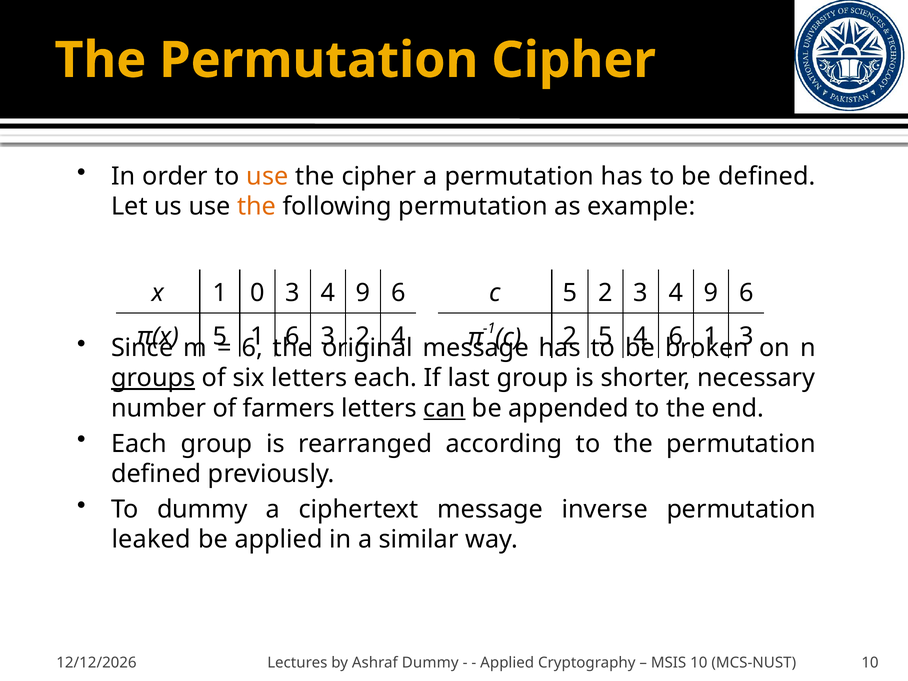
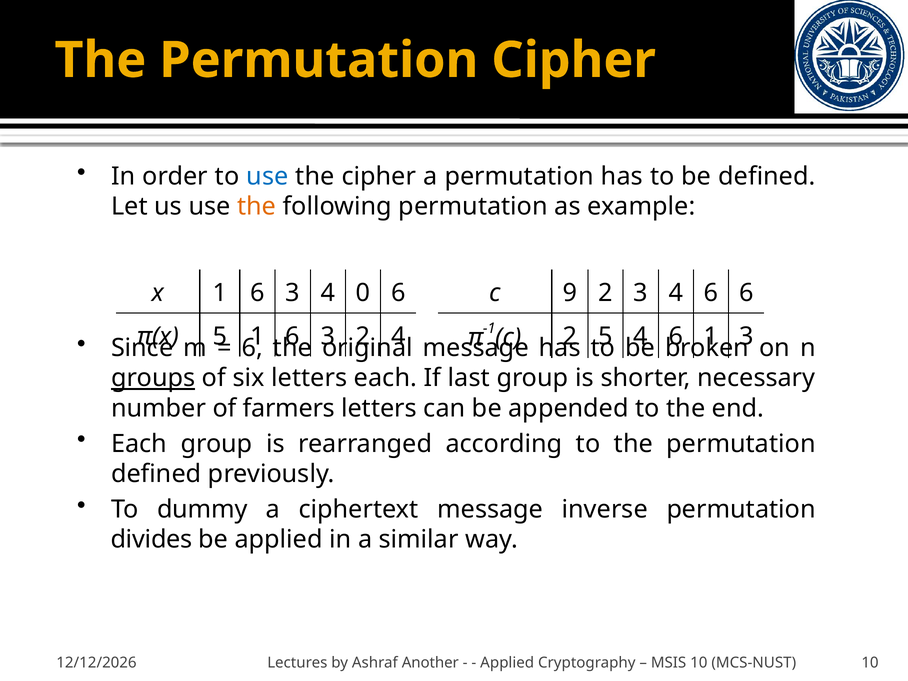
use at (267, 176) colour: orange -> blue
x 1 0: 0 -> 6
9 at (363, 293): 9 -> 0
c 5: 5 -> 9
2 3 4 9: 9 -> 6
can underline: present -> none
leaked: leaked -> divides
Ashraf Dummy: Dummy -> Another
